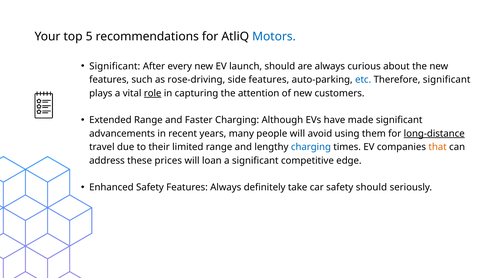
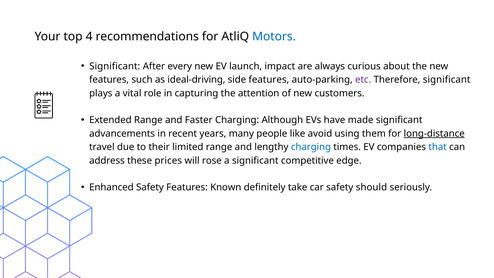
5: 5 -> 4
launch should: should -> impact
rose-driving: rose-driving -> ideal-driving
etc colour: blue -> purple
role underline: present -> none
people will: will -> like
that colour: orange -> blue
loan: loan -> rose
Features Always: Always -> Known
